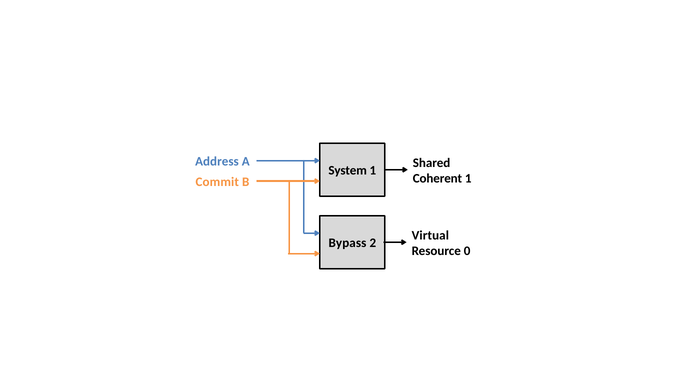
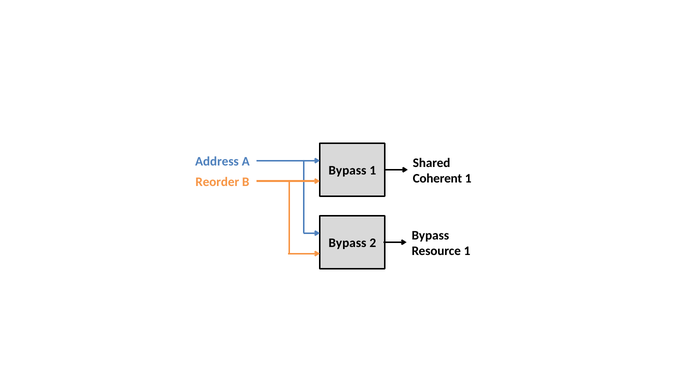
System at (348, 171): System -> Bypass
Commit: Commit -> Reorder
Virtual at (430, 236): Virtual -> Bypass
Resource 0: 0 -> 1
